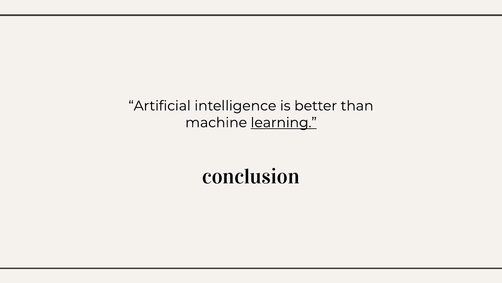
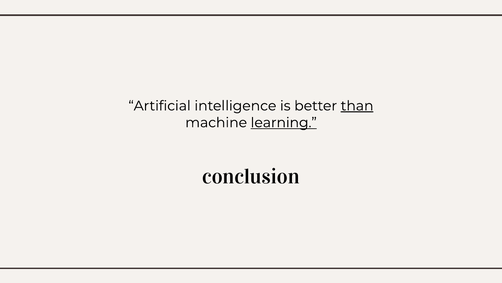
than underline: none -> present
